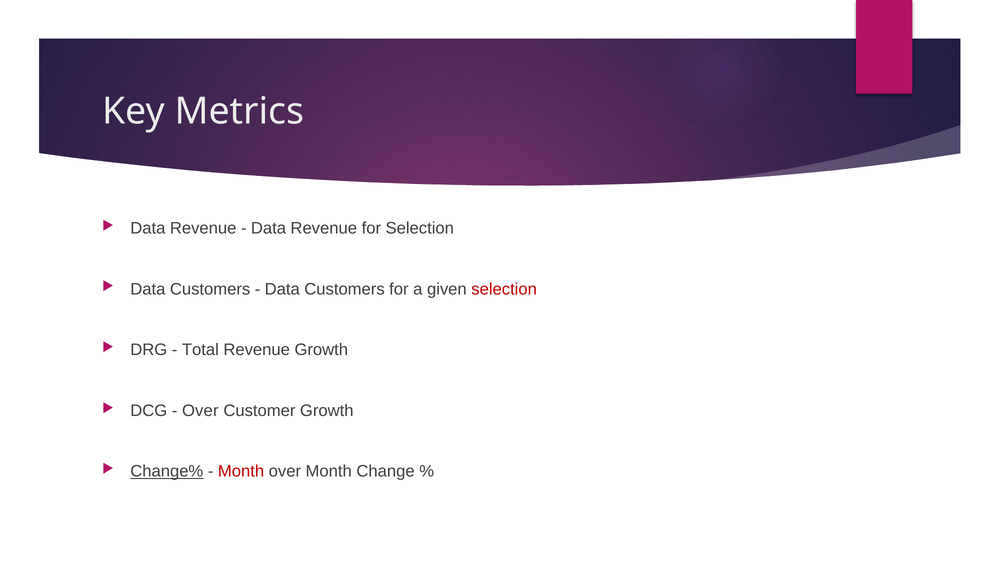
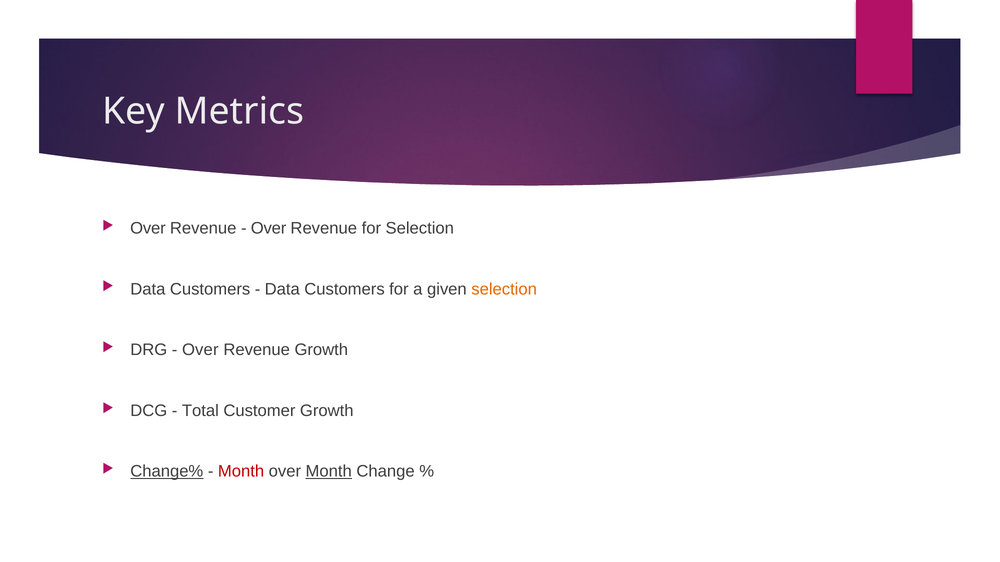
Data at (148, 228): Data -> Over
Data at (268, 228): Data -> Over
selection at (504, 289) colour: red -> orange
Total at (200, 350): Total -> Over
Over at (200, 411): Over -> Total
Month at (329, 472) underline: none -> present
